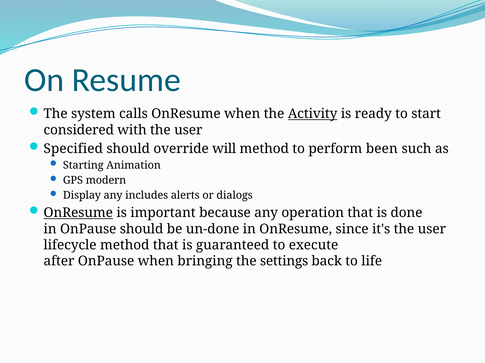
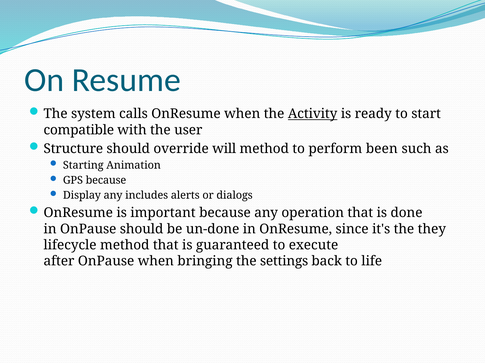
considered: considered -> compatible
Specified: Specified -> Structure
GPS modern: modern -> because
OnResume at (78, 213) underline: present -> none
it's the user: user -> they
